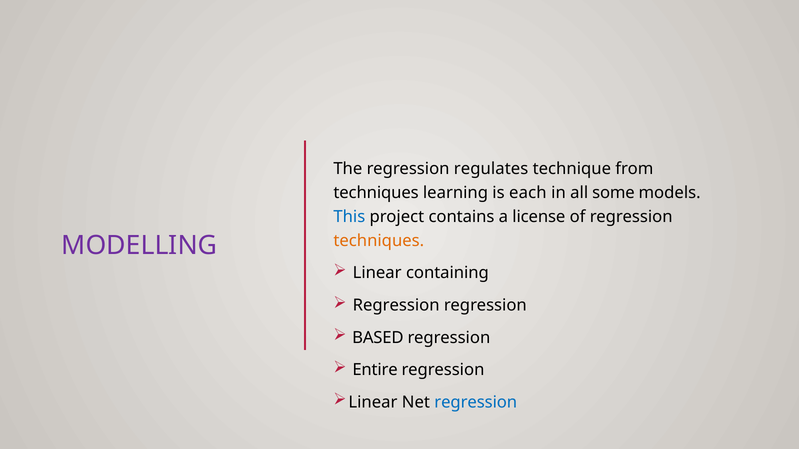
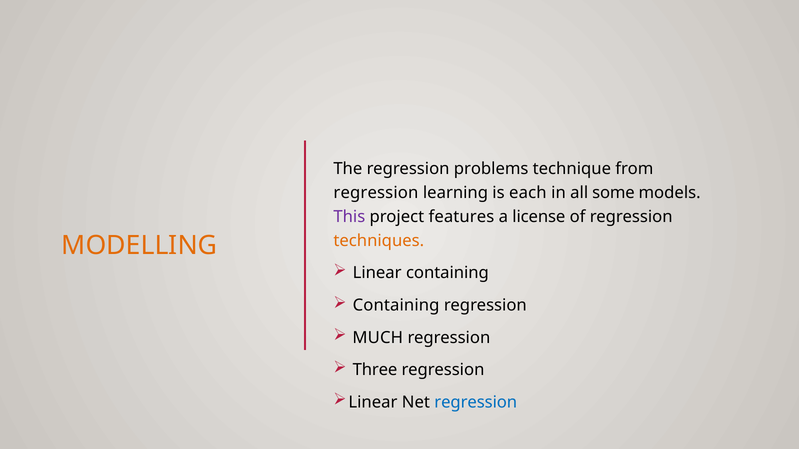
regulates: regulates -> problems
techniques at (376, 193): techniques -> regression
This colour: blue -> purple
contains: contains -> features
MODELLING colour: purple -> orange
Regression at (396, 306): Regression -> Containing
BASED: BASED -> MUCH
Entire: Entire -> Three
